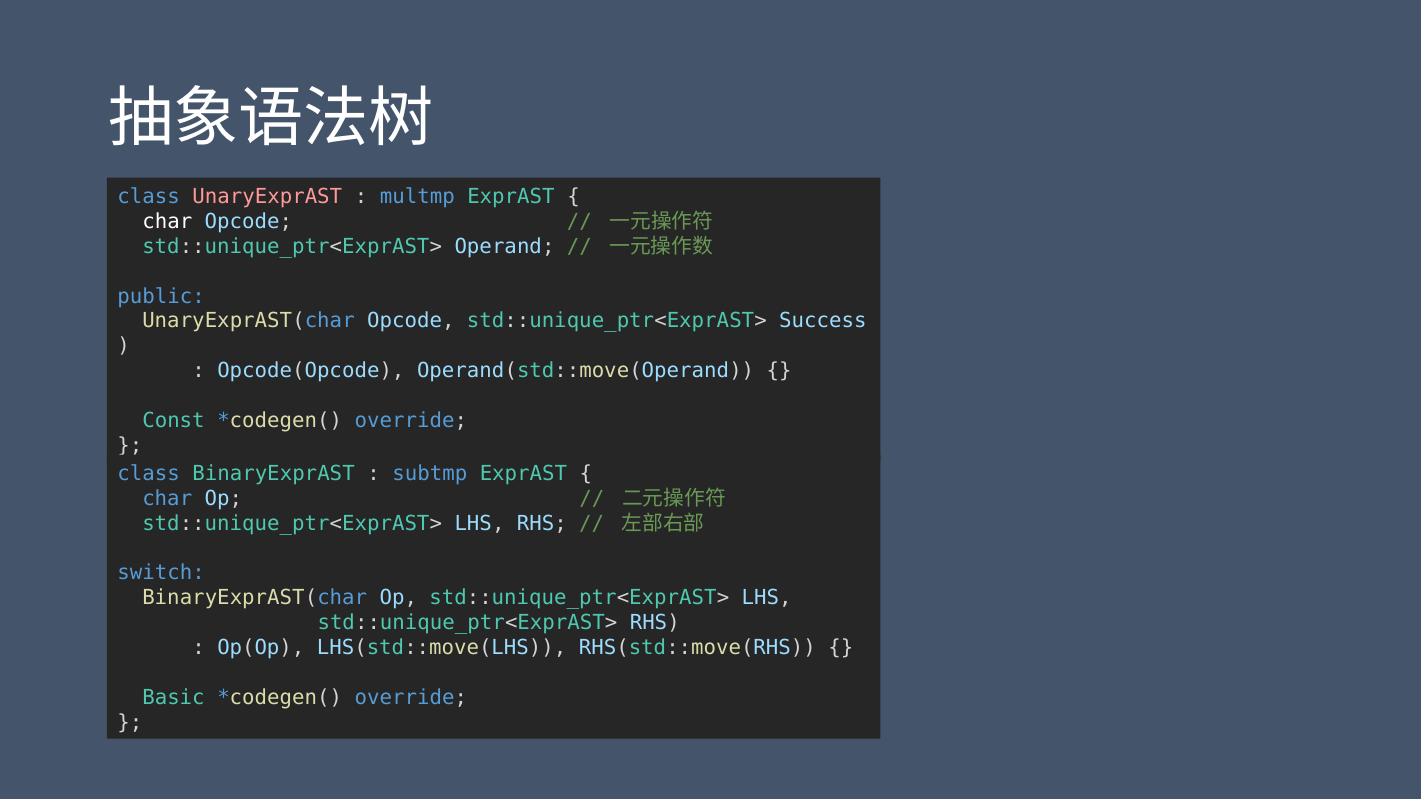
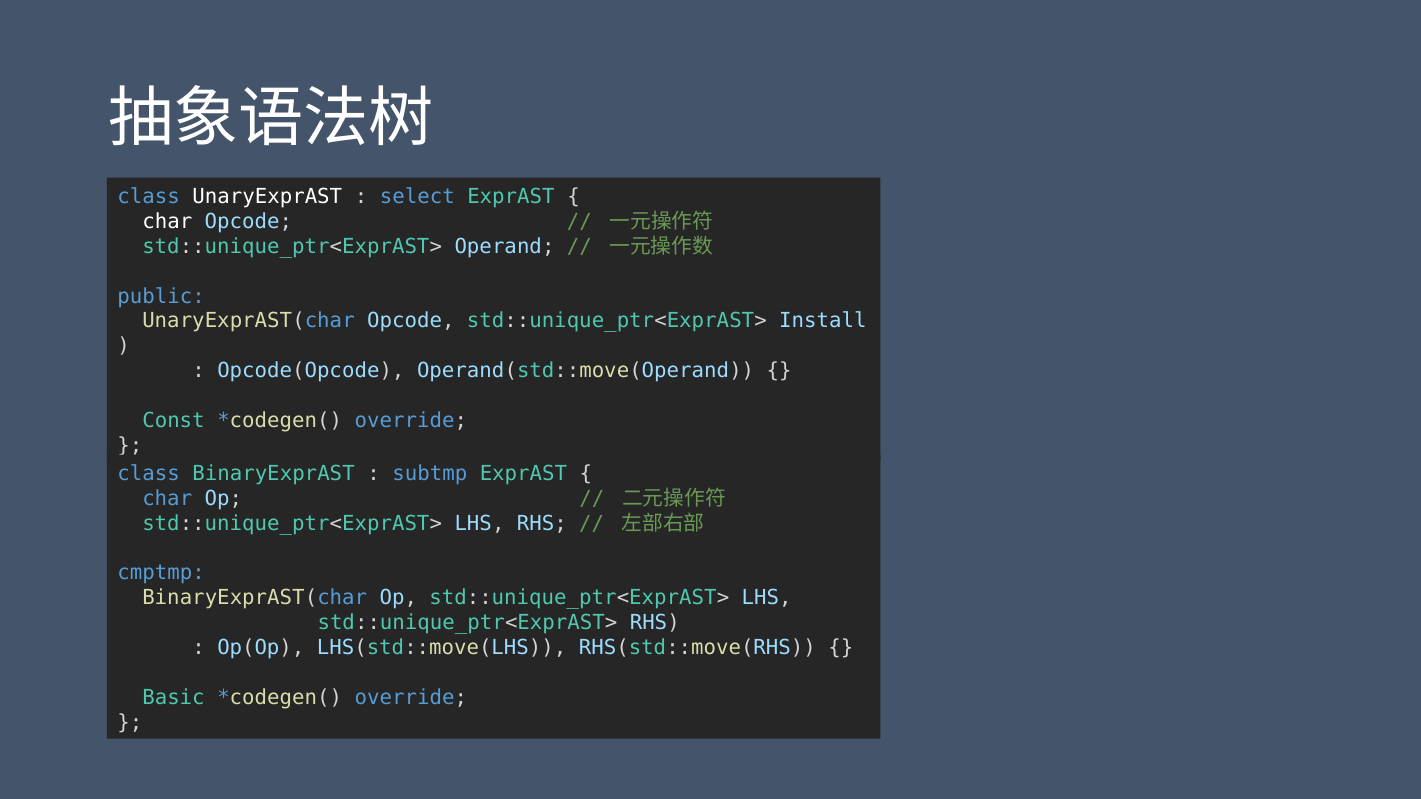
UnaryExprAST colour: pink -> white
multmp: multmp -> select
Success: Success -> Install
switch: switch -> cmptmp
